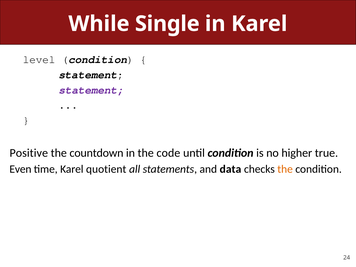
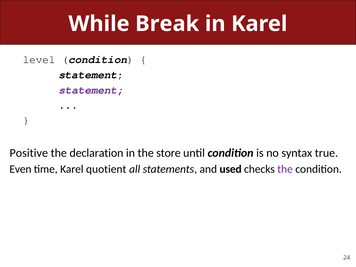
Single: Single -> Break
countdown: countdown -> declaration
code: code -> store
higher: higher -> syntax
data: data -> used
the at (285, 169) colour: orange -> purple
